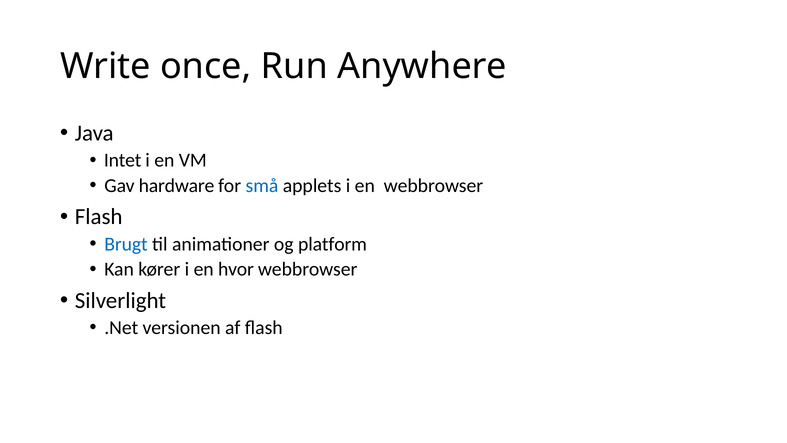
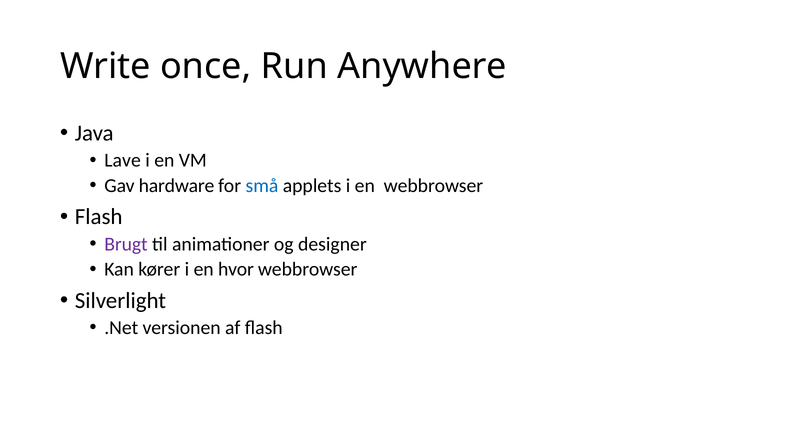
Intet: Intet -> Lave
Brugt colour: blue -> purple
platform: platform -> designer
